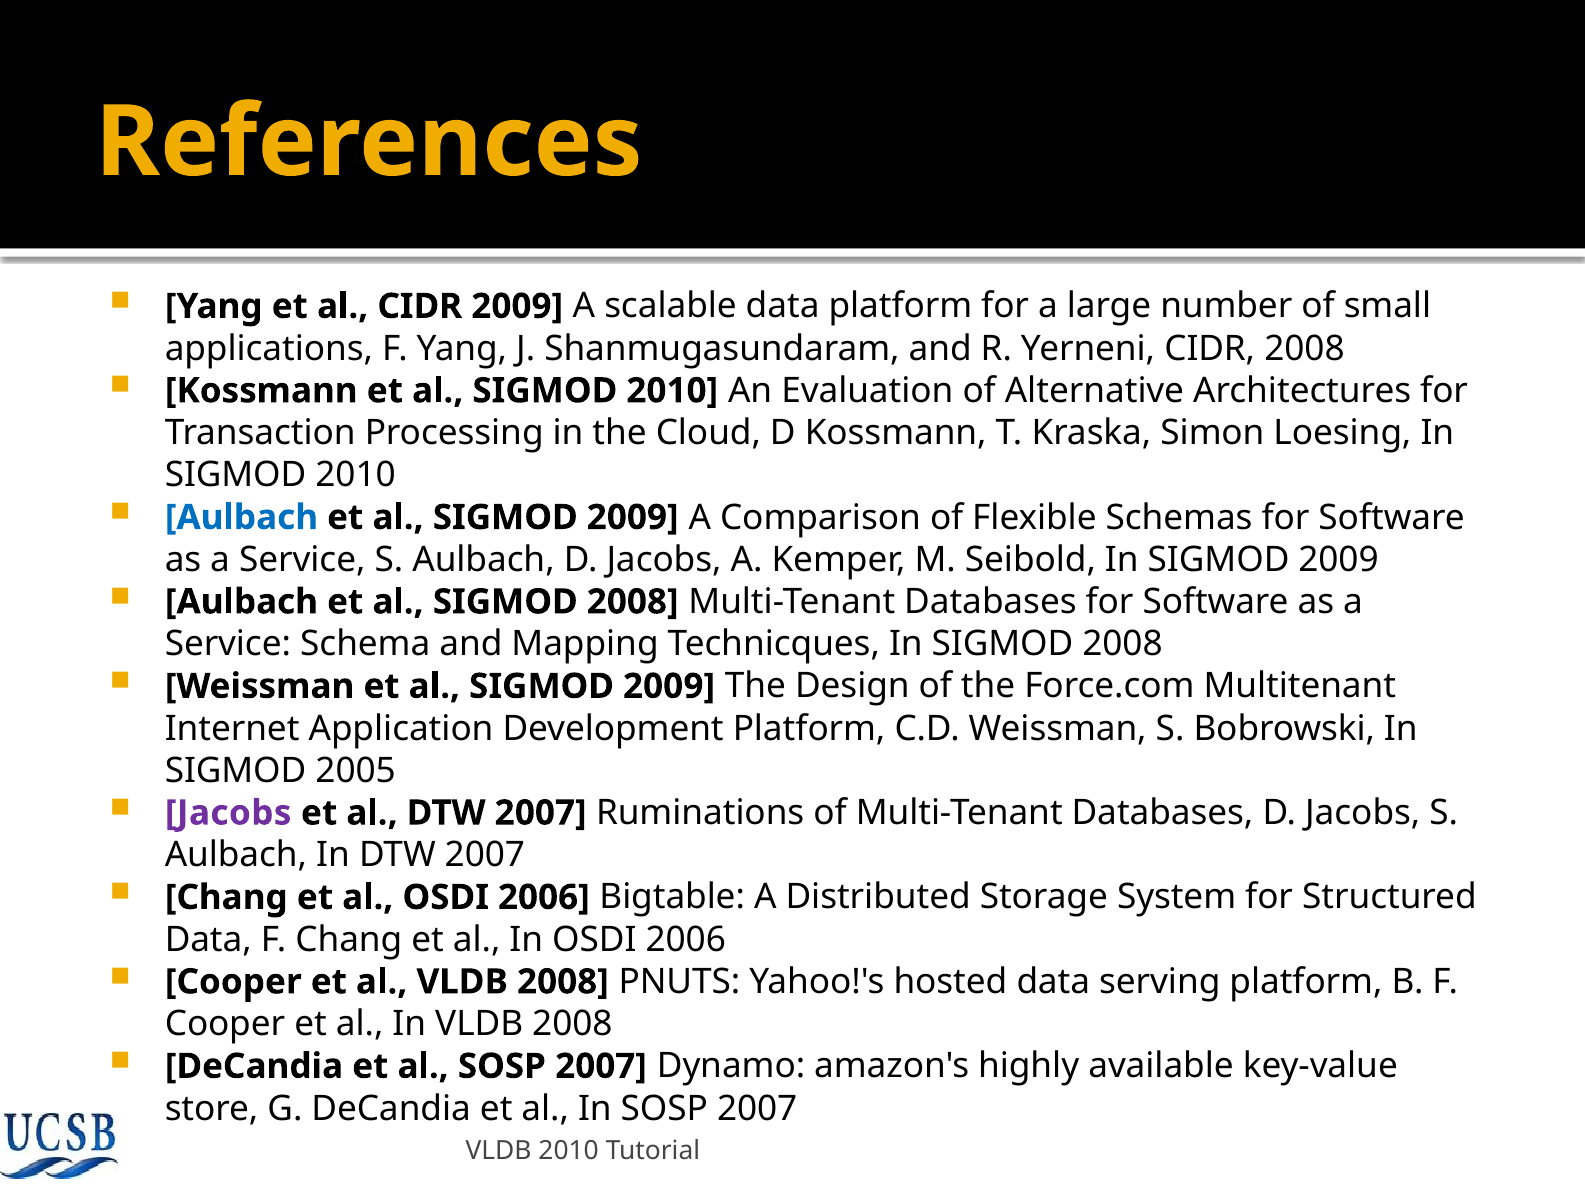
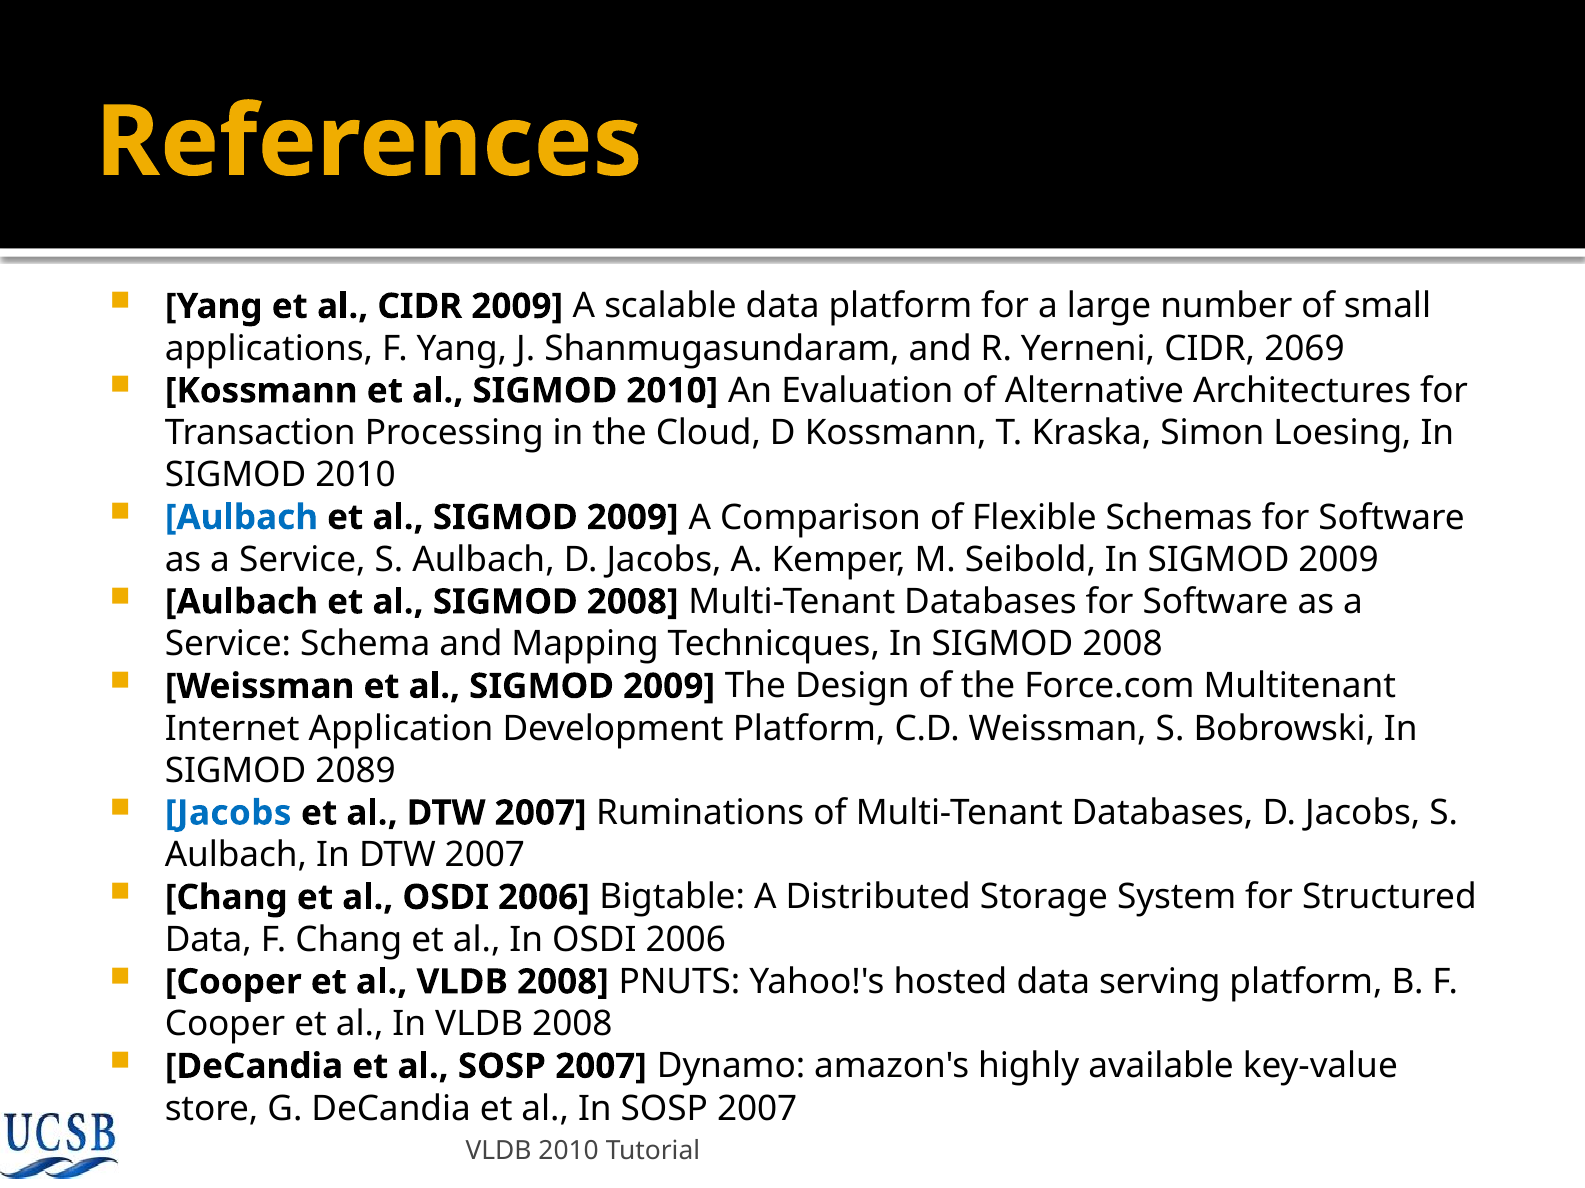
CIDR 2008: 2008 -> 2069
2005: 2005 -> 2089
Jacobs at (228, 813) colour: purple -> blue
